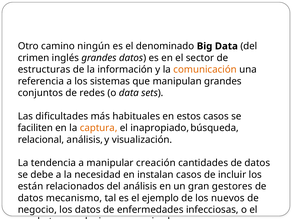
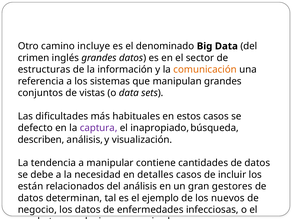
ningún: ningún -> incluye
redes: redes -> vistas
faciliten: faciliten -> defecto
captura colour: orange -> purple
relacional: relacional -> describen
creación: creación -> contiene
instalan: instalan -> detalles
mecanismo: mecanismo -> determinan
